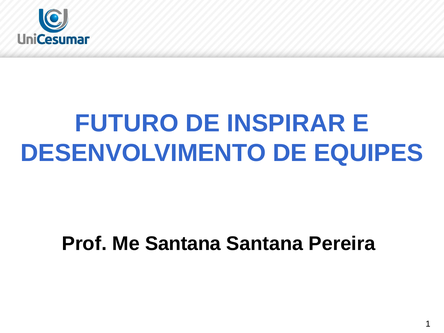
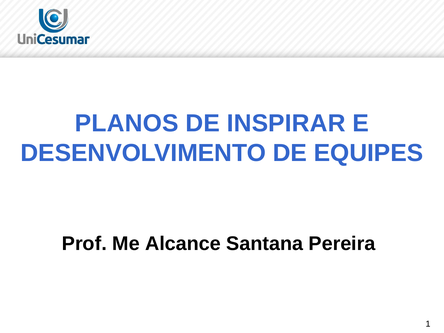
FUTURO: FUTURO -> PLANOS
Me Santana: Santana -> Alcance
